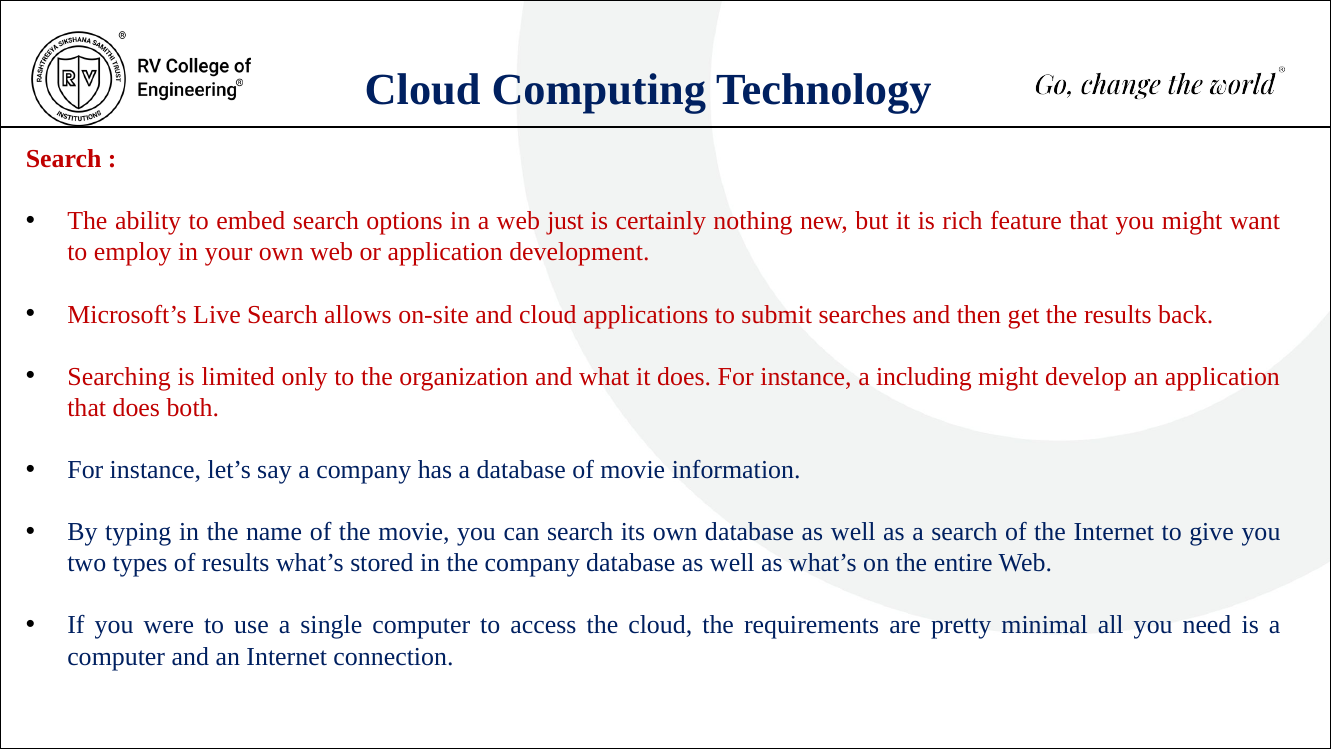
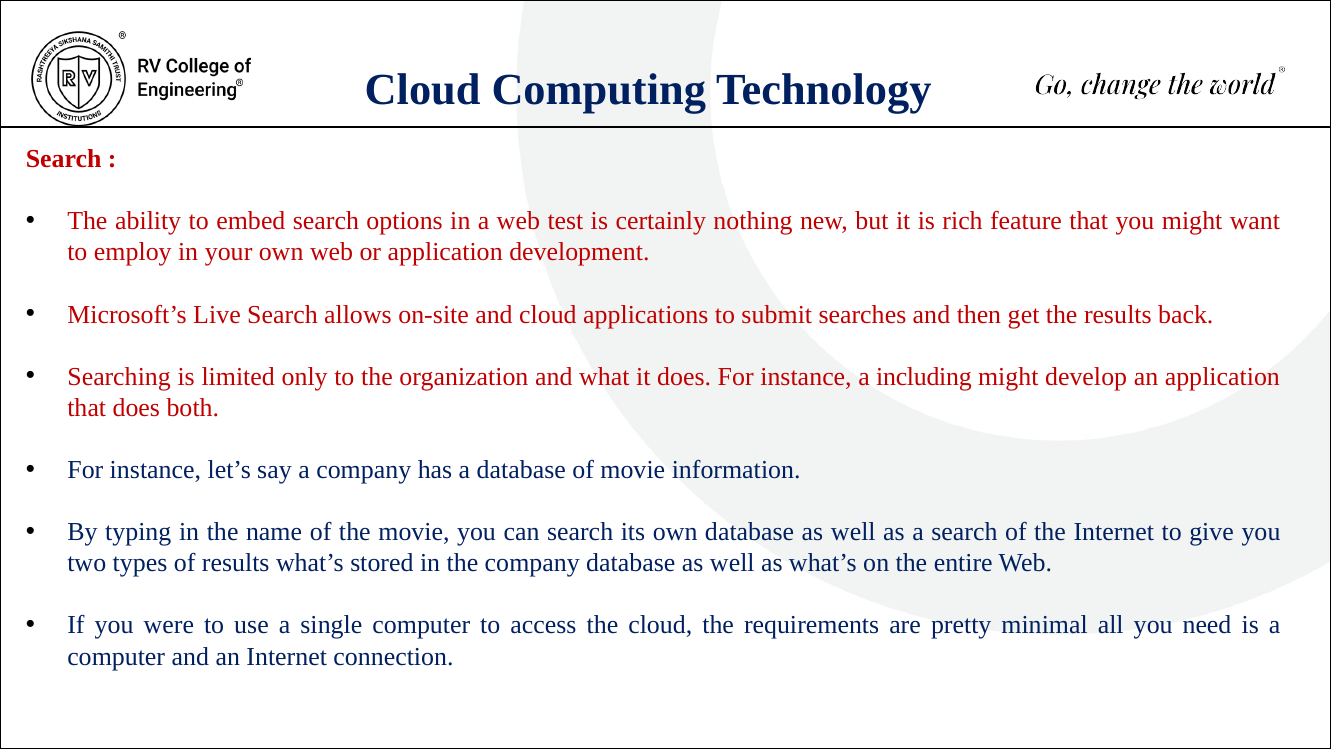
just: just -> test
